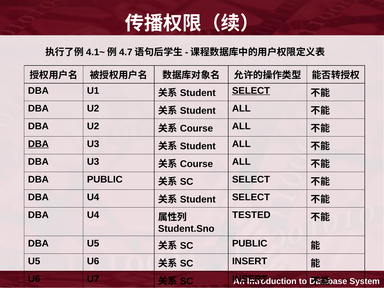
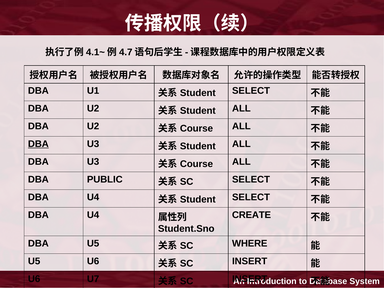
SELECT at (251, 91) underline: present -> none
TESTED: TESTED -> CREATE
PUBLIC at (250, 243): PUBLIC -> WHERE
